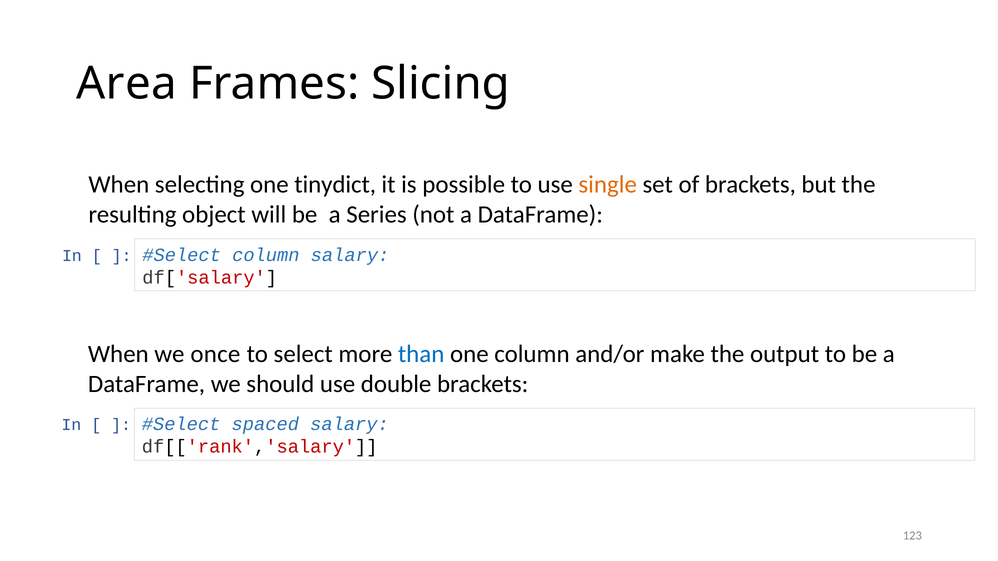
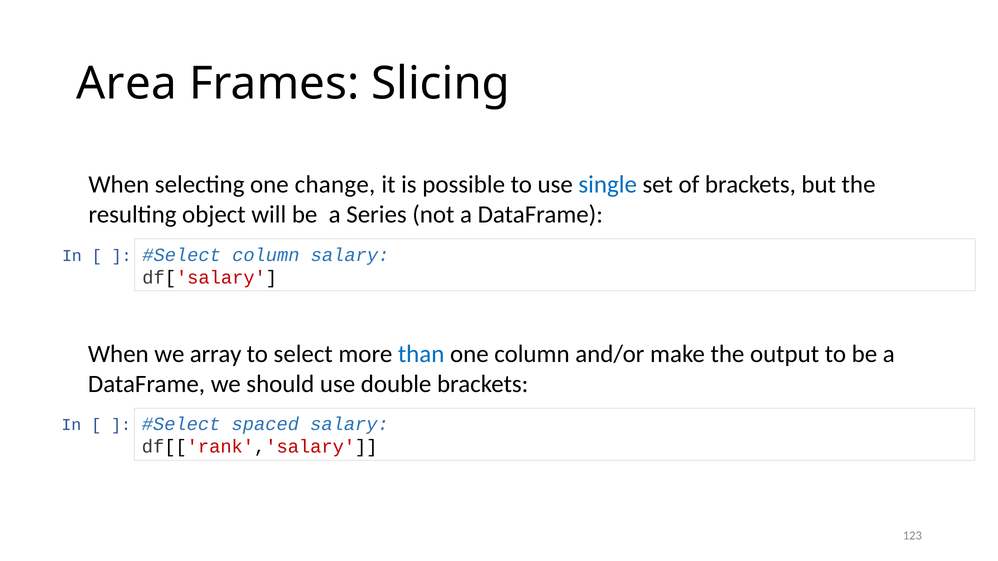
tinydict: tinydict -> change
single colour: orange -> blue
once: once -> array
